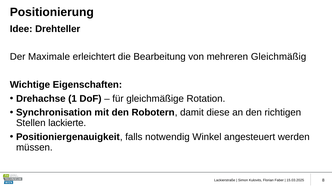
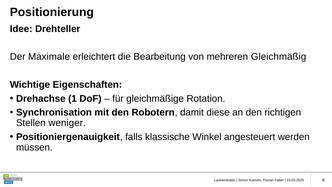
lackierte: lackierte -> weniger
notwendig: notwendig -> klassische
